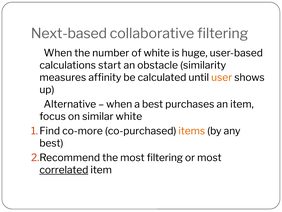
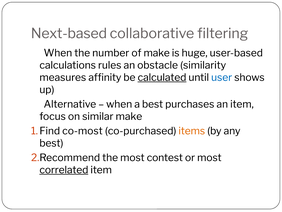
of white: white -> make
start: start -> rules
calculated underline: none -> present
user colour: orange -> blue
similar white: white -> make
co-more: co-more -> co-most
most filtering: filtering -> contest
